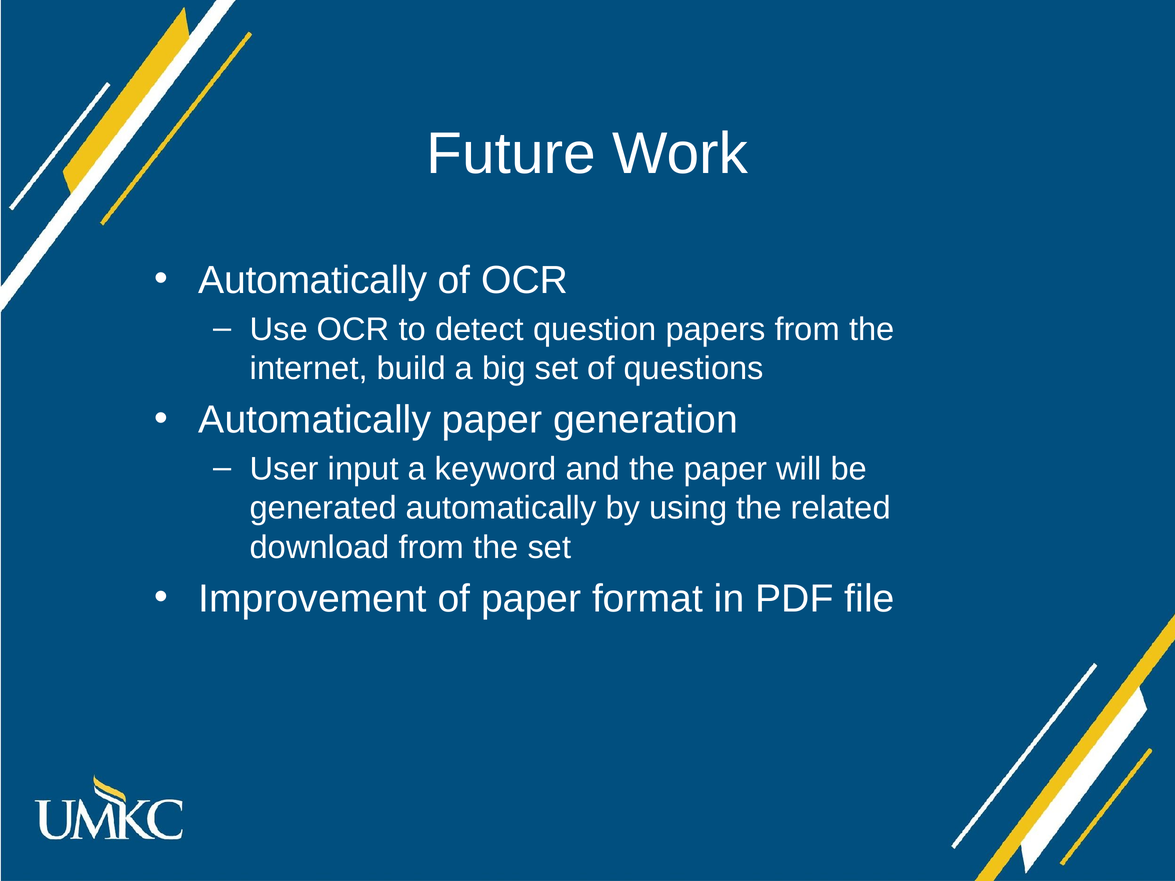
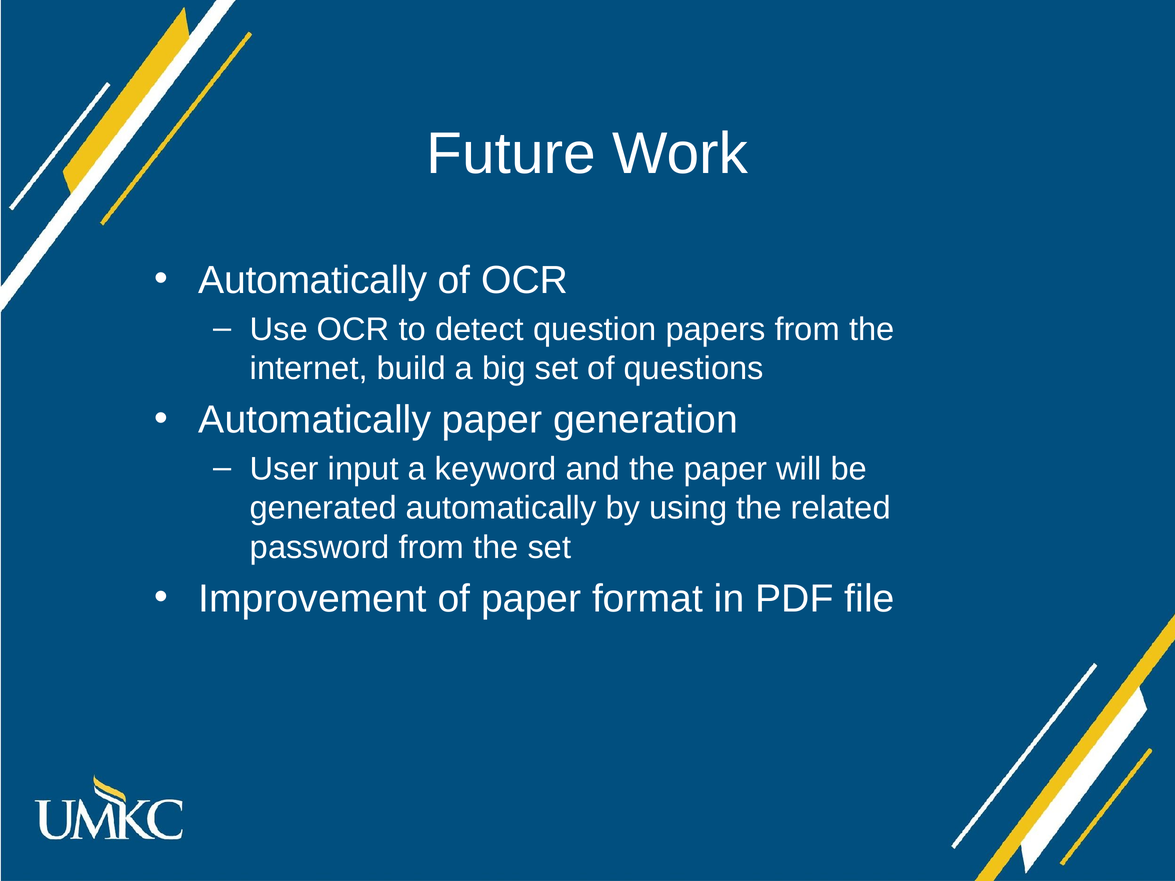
download: download -> password
